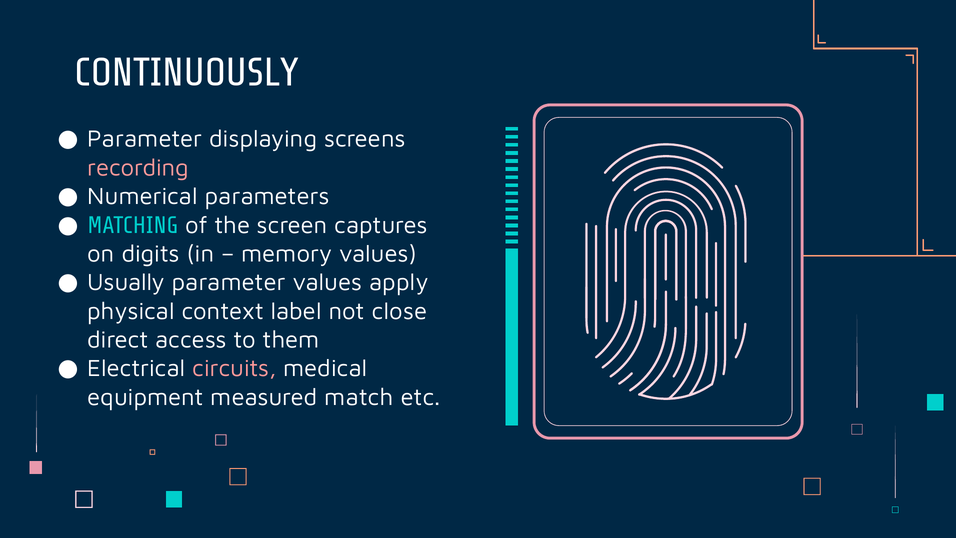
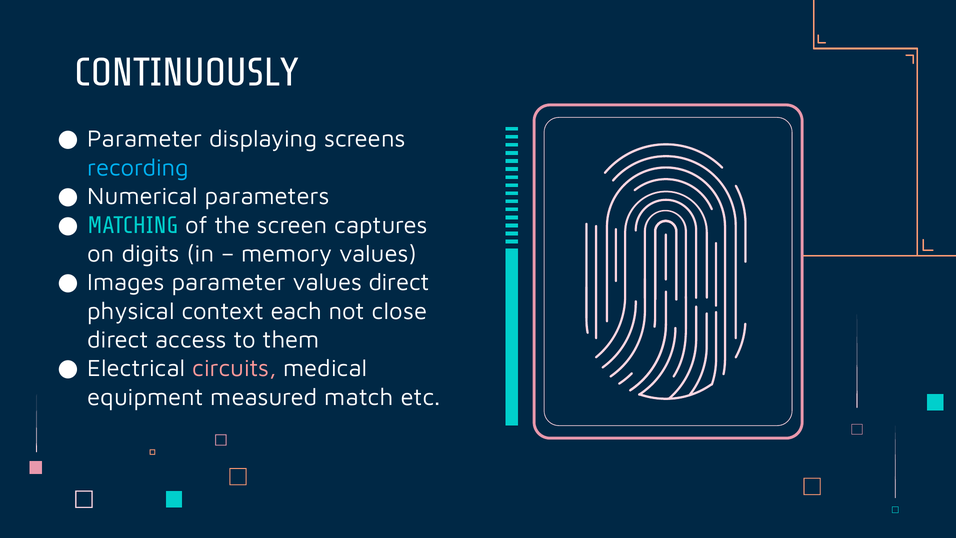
recording colour: pink -> light blue
Usually: Usually -> Images
values apply: apply -> direct
label: label -> each
